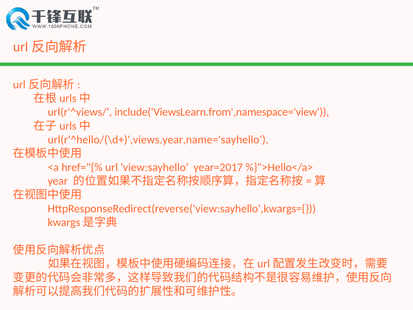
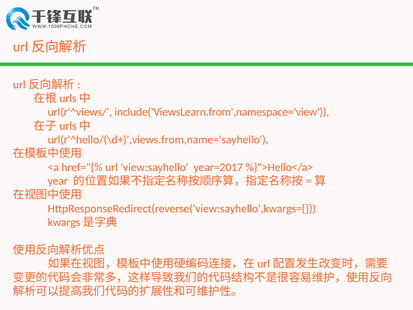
url(r'^hello/(\d+)',views.year,name='sayhello: url(r'^hello/(\d+)',views.year,name='sayhello -> url(r'^hello/(\d+)',views.from,name='sayhello
